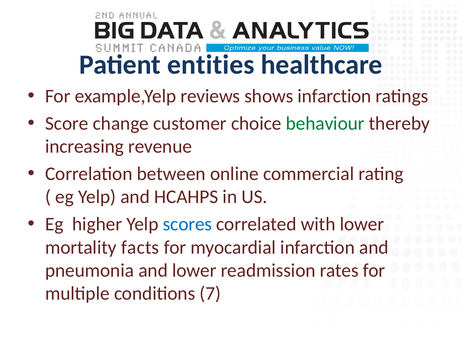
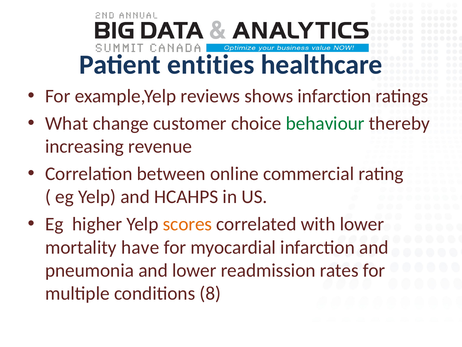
Score: Score -> What
scores colour: blue -> orange
facts: facts -> have
7: 7 -> 8
